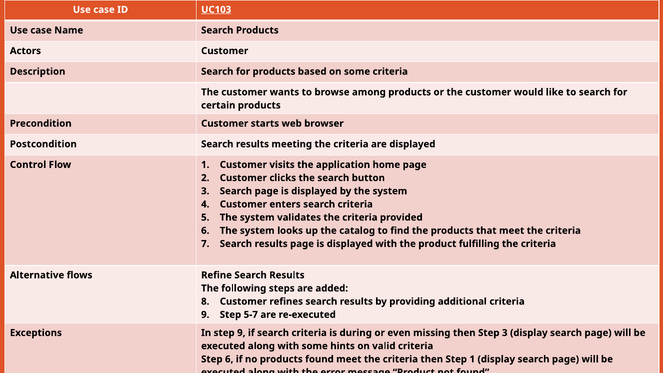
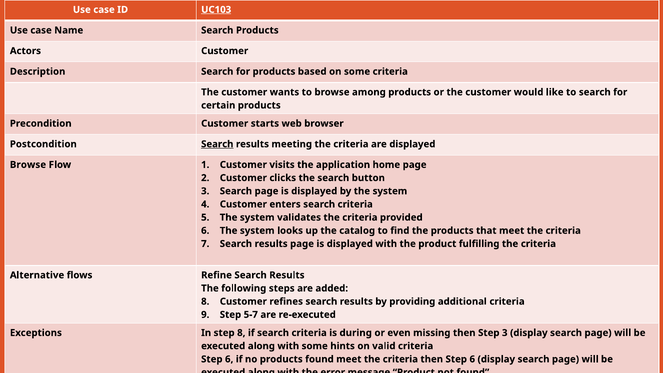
Search at (217, 144) underline: none -> present
Control at (28, 165): Control -> Browse
step 9: 9 -> 8
then Step 1: 1 -> 6
